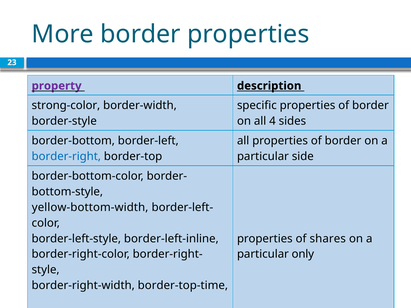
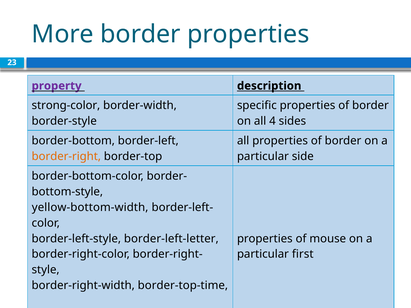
border-right colour: blue -> orange
border-left-inline: border-left-inline -> border-left-letter
shares: shares -> mouse
only: only -> first
